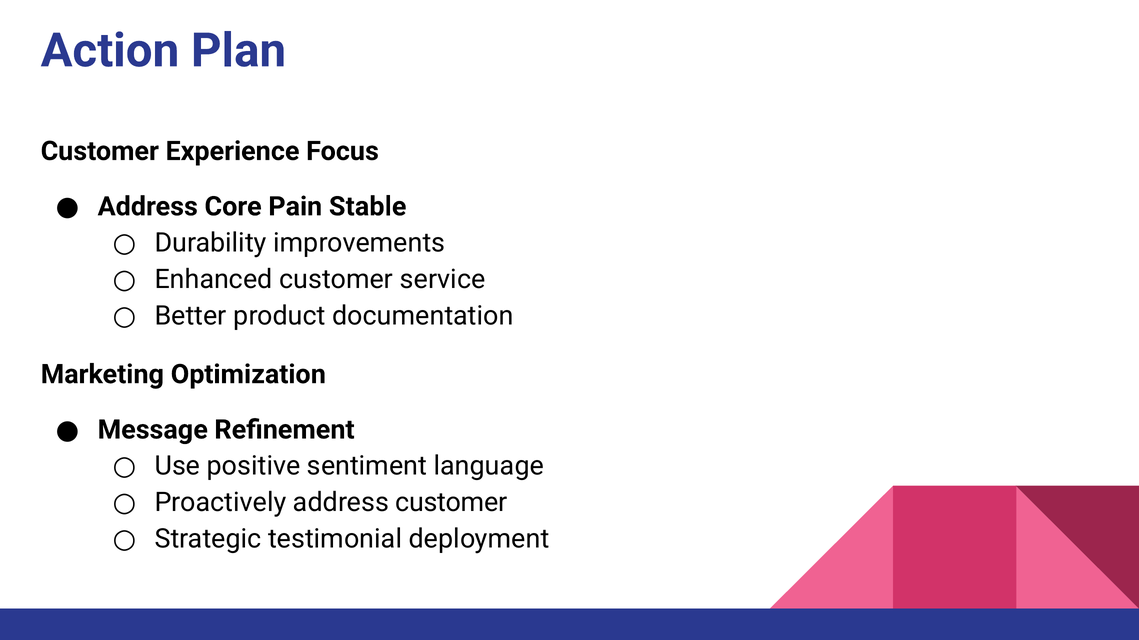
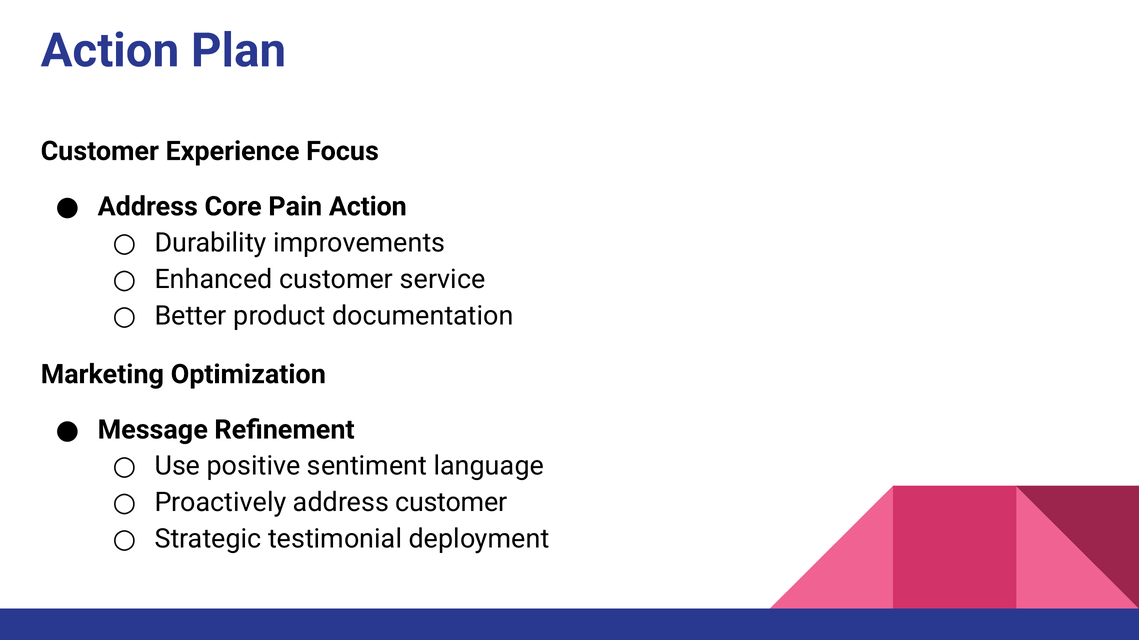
Pain Stable: Stable -> Action
